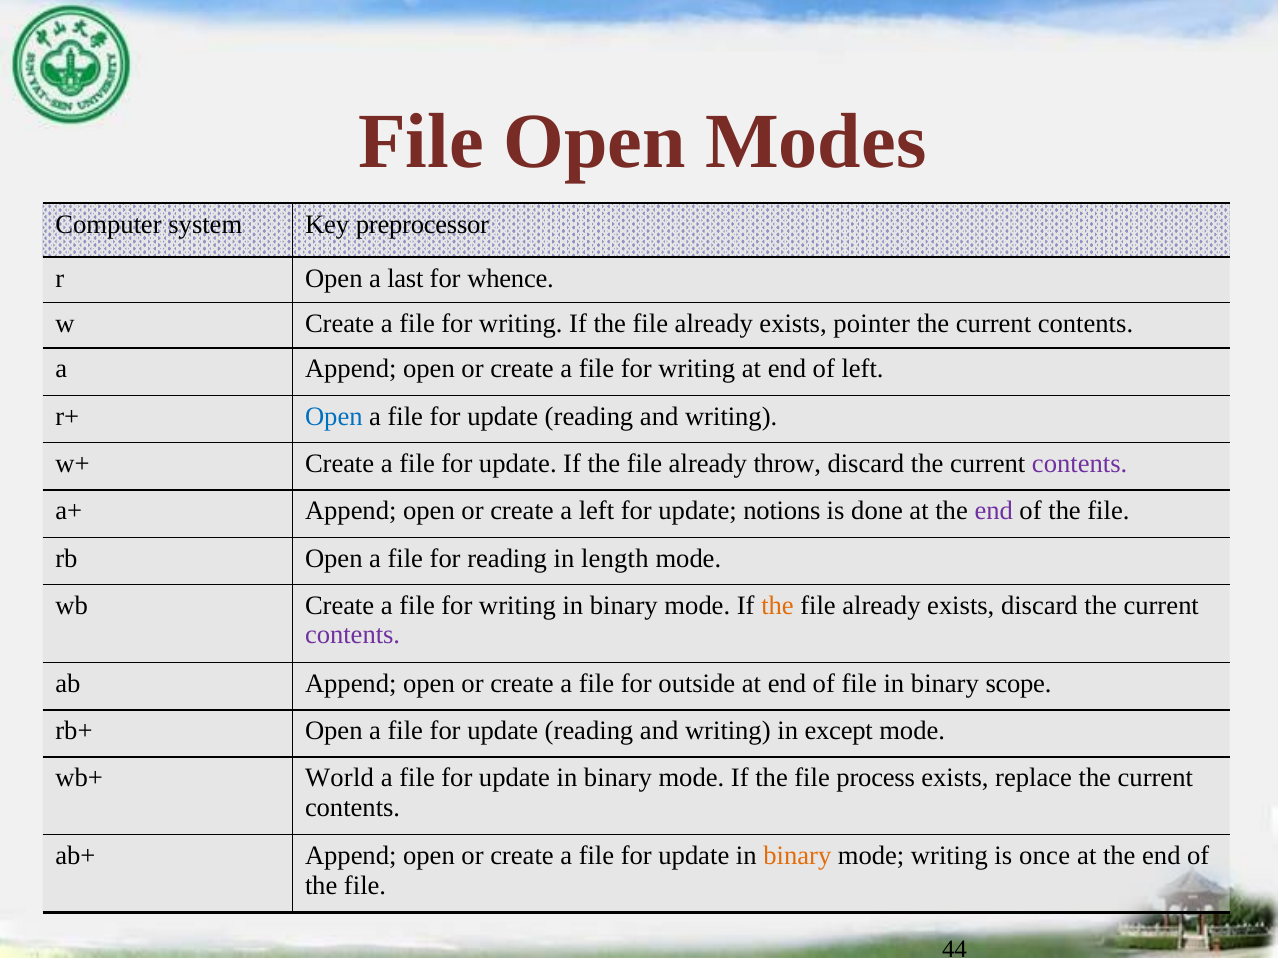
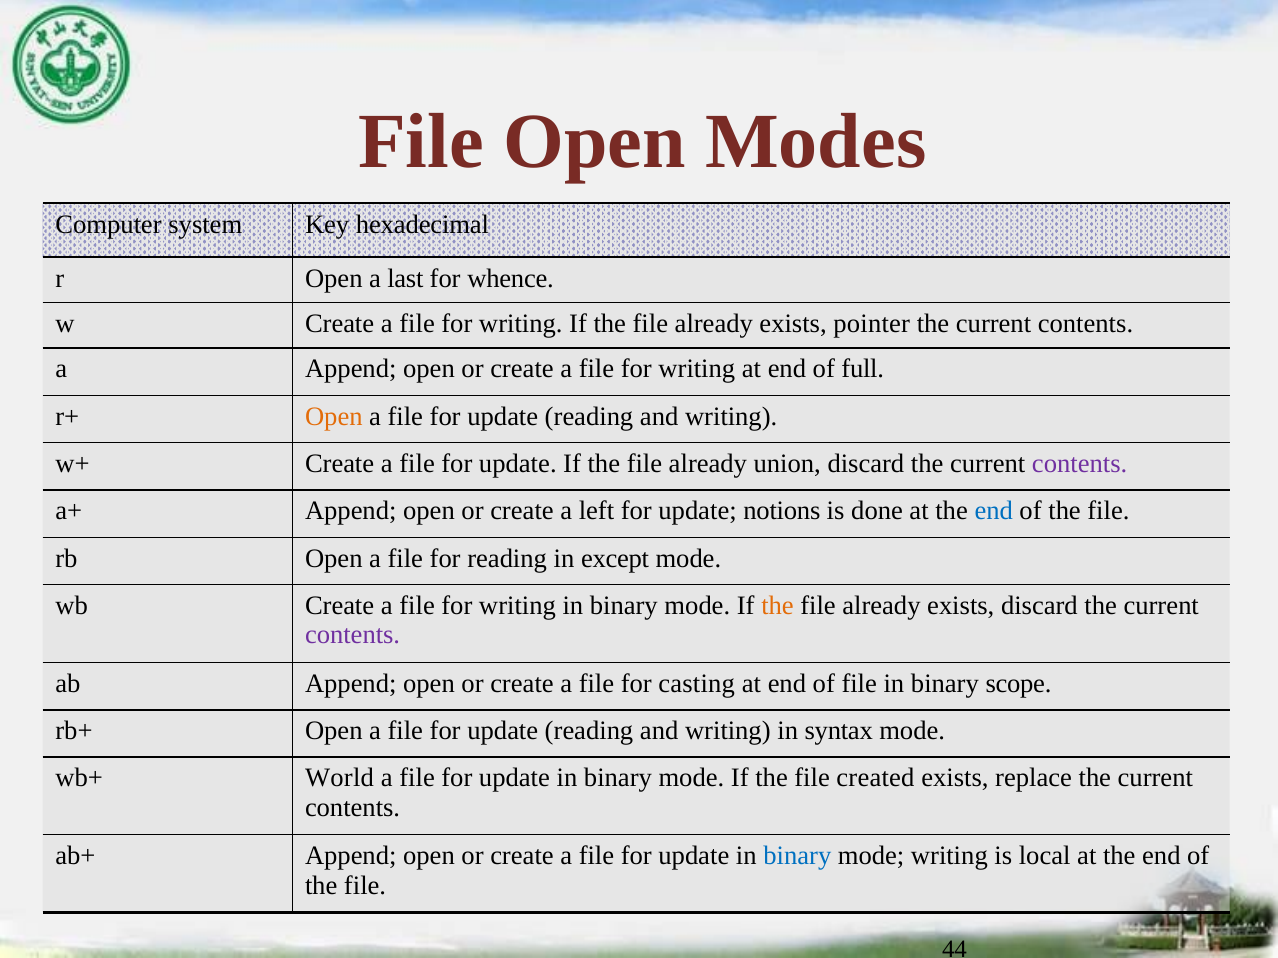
preprocessor: preprocessor -> hexadecimal
of left: left -> full
Open at (334, 417) colour: blue -> orange
throw: throw -> union
end at (994, 511) colour: purple -> blue
length: length -> except
outside: outside -> casting
except: except -> syntax
process: process -> created
binary at (797, 856) colour: orange -> blue
once: once -> local
